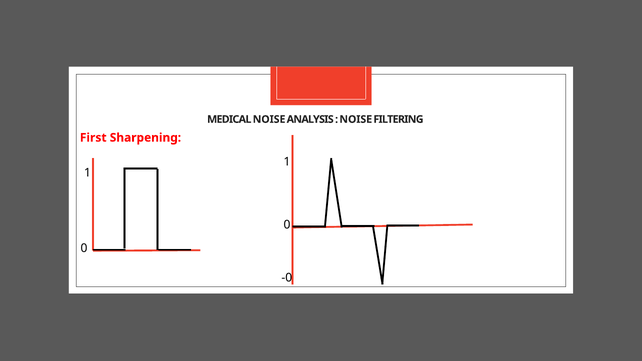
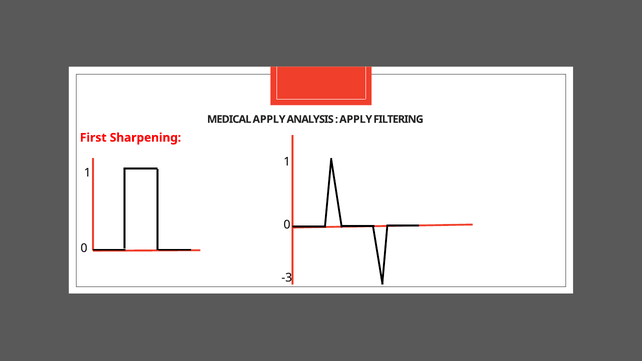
MEDICAL NOISE: NOISE -> APPLY
NOISE at (356, 119): NOISE -> APPLY
-0: -0 -> -3
